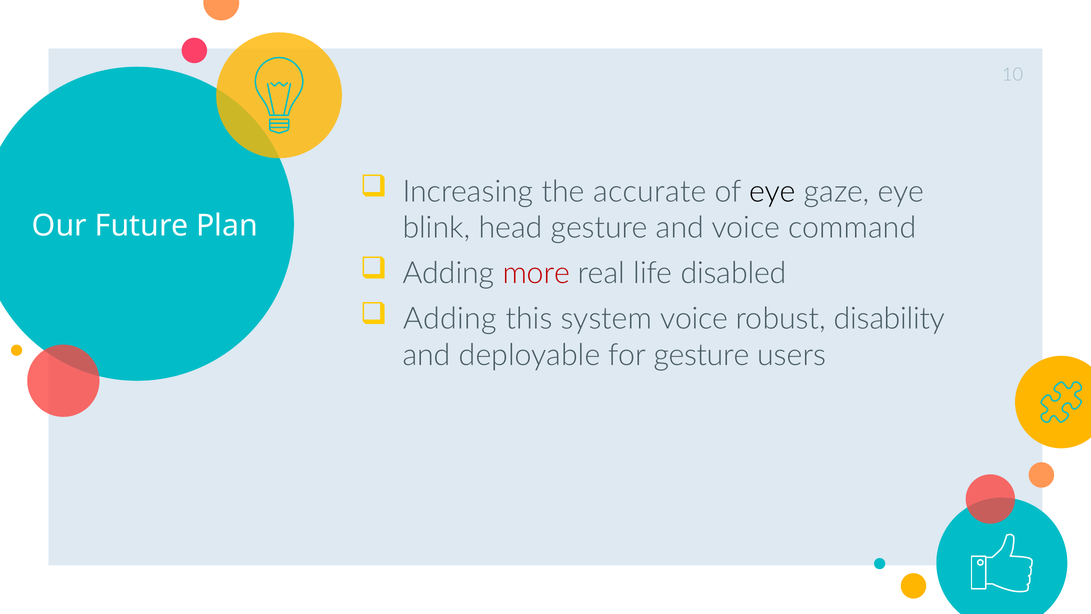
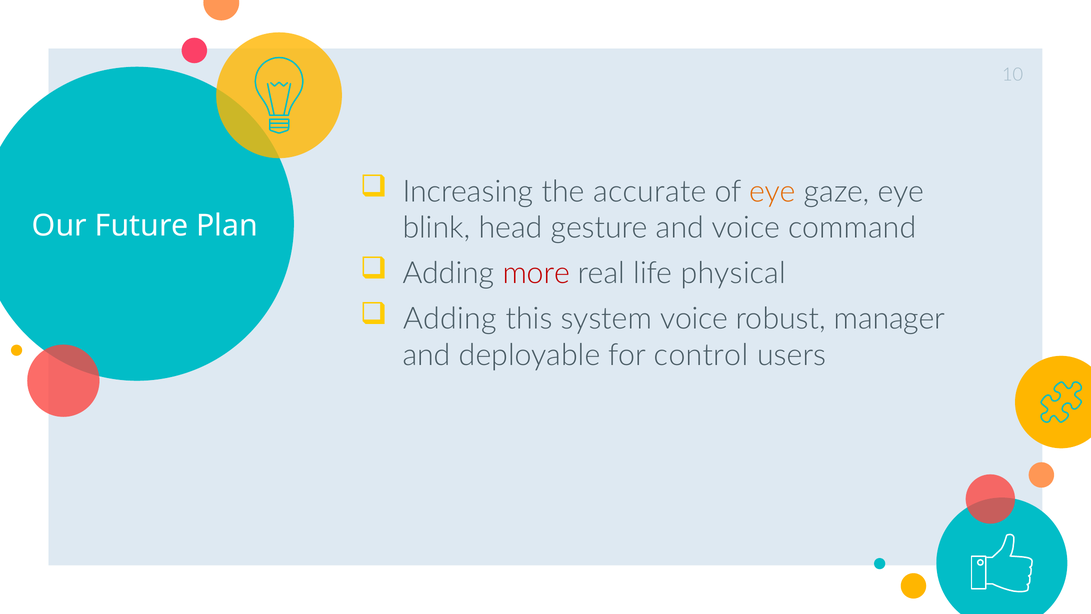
eye at (773, 191) colour: black -> orange
disabled: disabled -> physical
disability: disability -> manager
for gesture: gesture -> control
